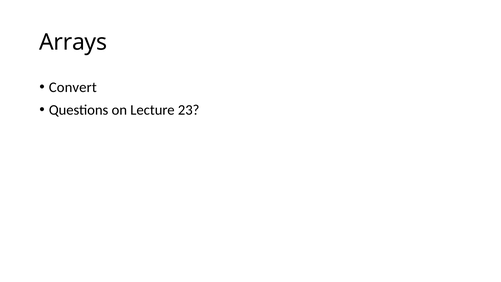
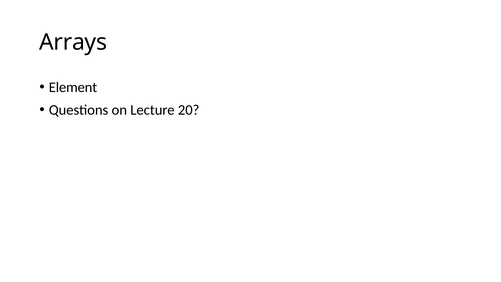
Convert: Convert -> Element
23: 23 -> 20
